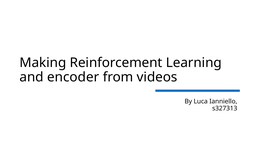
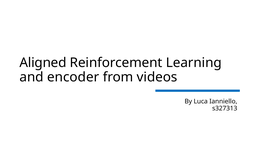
Making: Making -> Aligned
